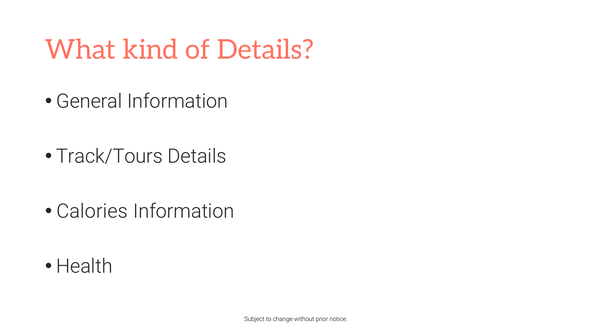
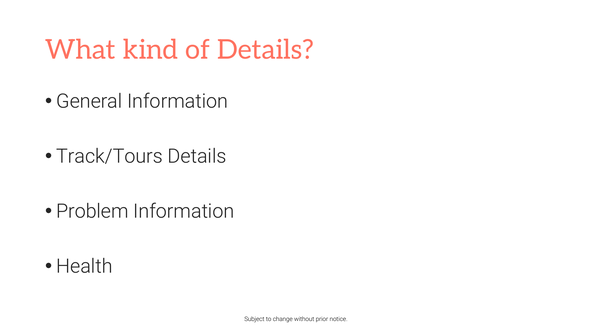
Calories: Calories -> Problem
